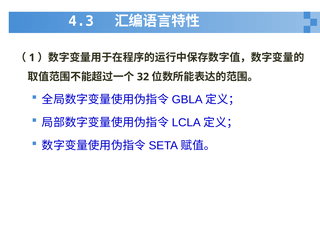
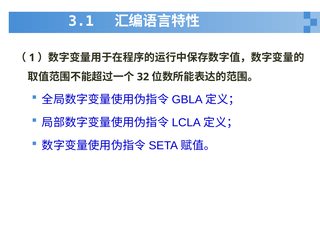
4.3: 4.3 -> 3.1
